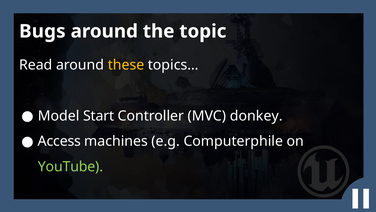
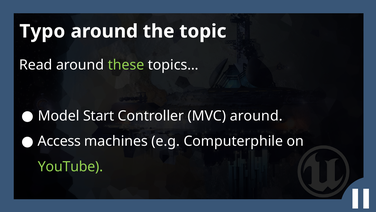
Bugs: Bugs -> Typo
these colour: yellow -> light green
MVC donkey: donkey -> around
